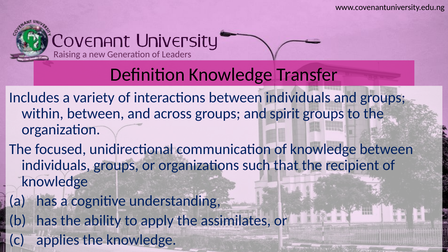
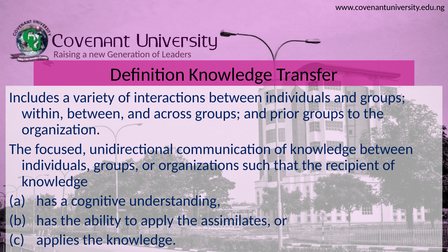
spirit: spirit -> prior
